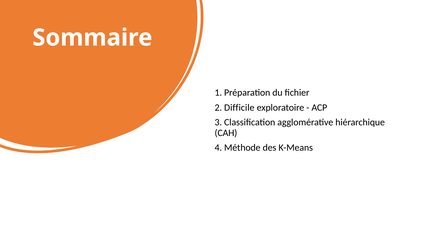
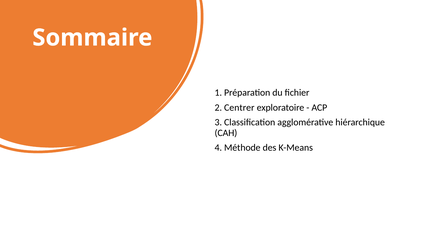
Difficile: Difficile -> Centrer
